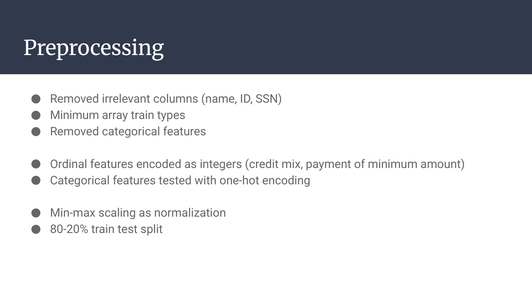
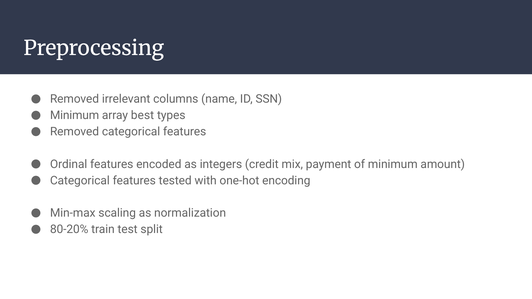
array train: train -> best
